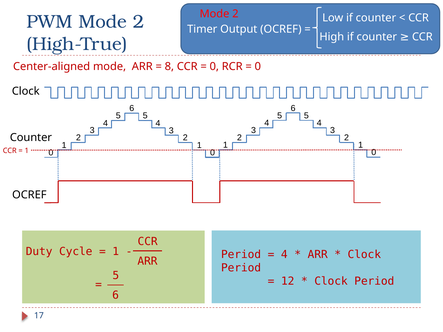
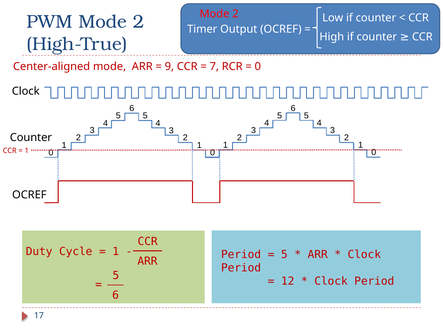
8: 8 -> 9
0 at (214, 67): 0 -> 7
4 at (284, 255): 4 -> 5
